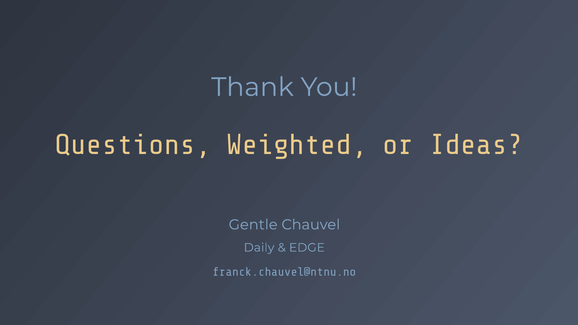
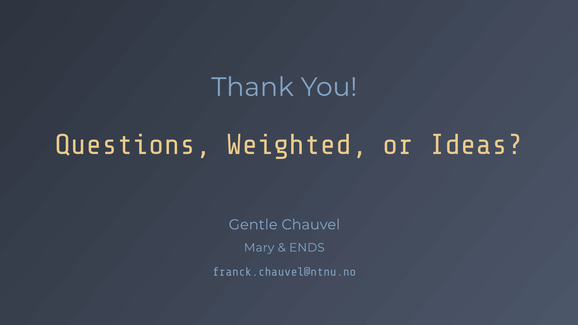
Daily: Daily -> Mary
EDGE: EDGE -> ENDS
